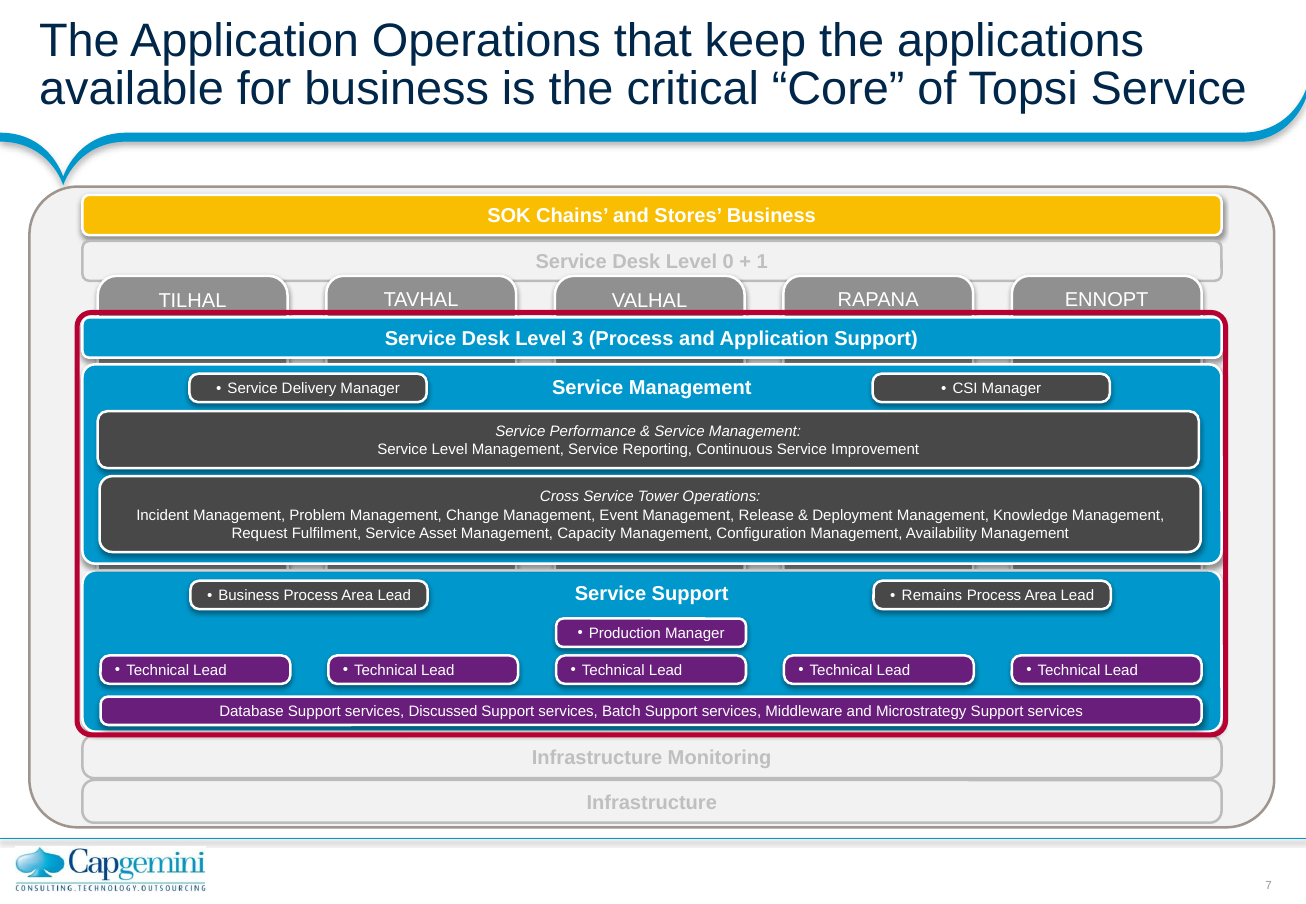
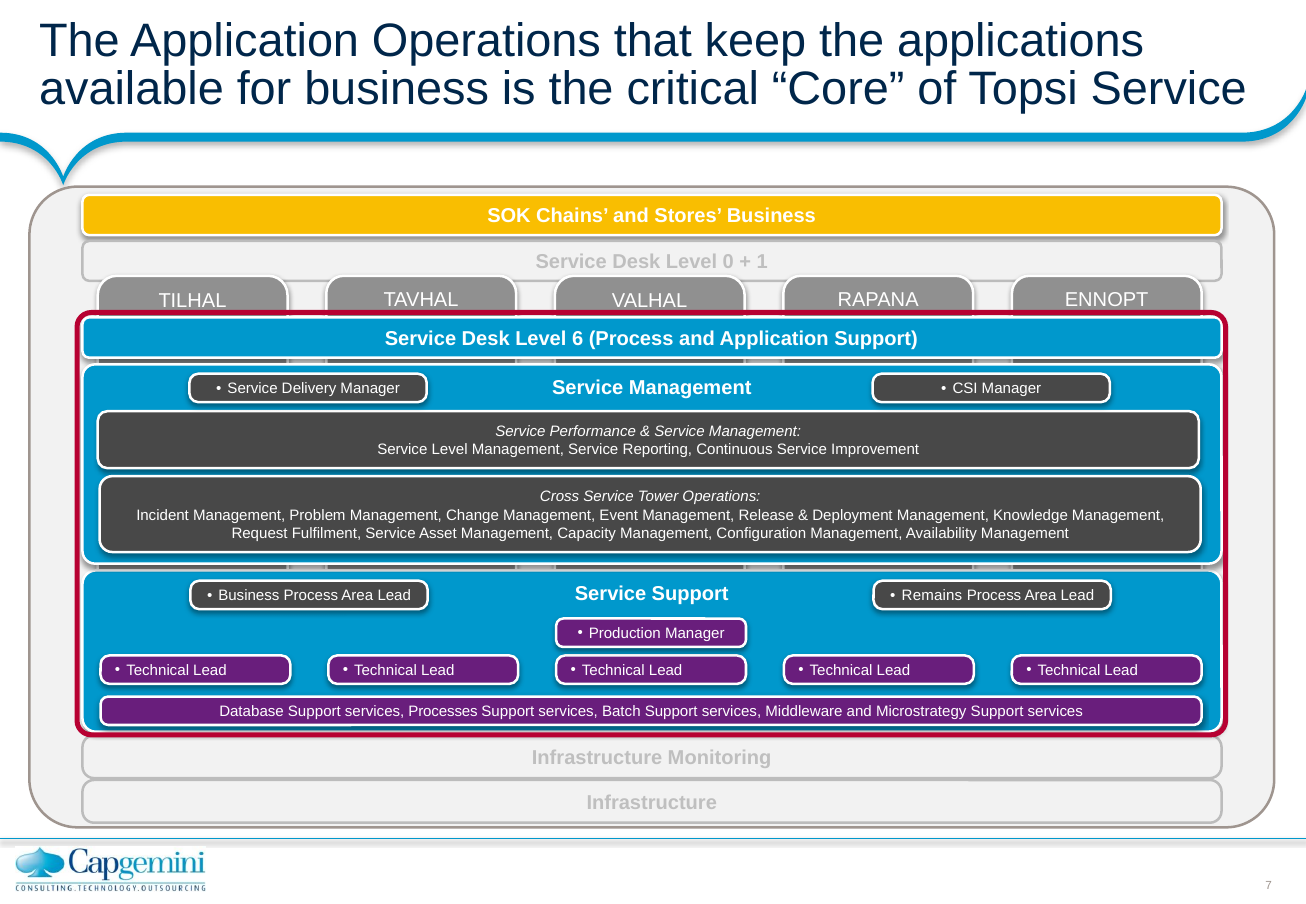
3: 3 -> 6
Discussed: Discussed -> Processes
